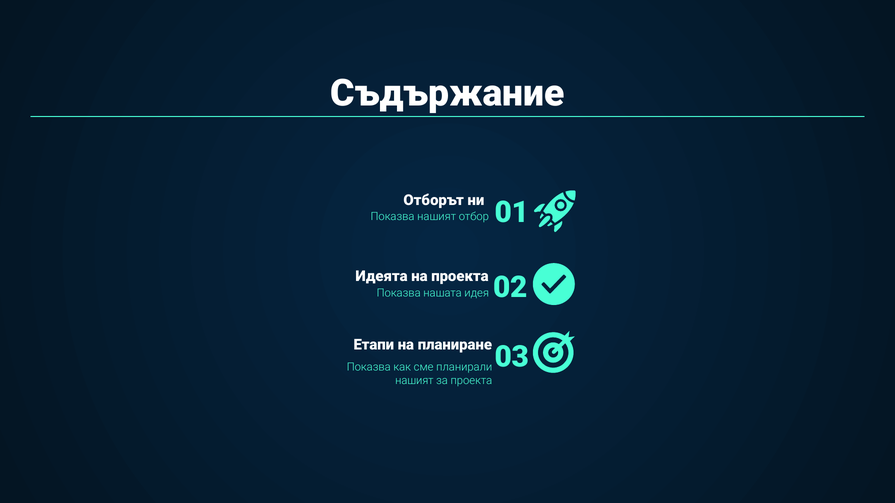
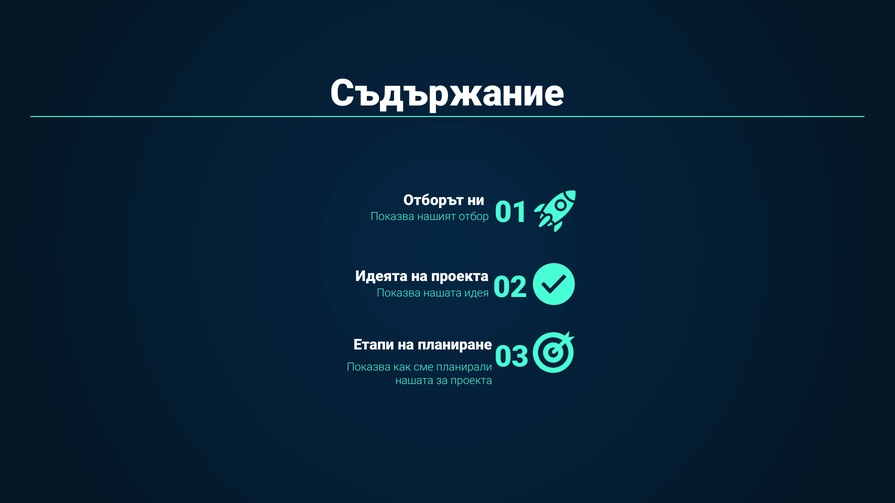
нашият at (414, 381): нашият -> нашата
